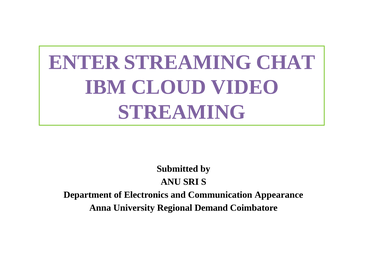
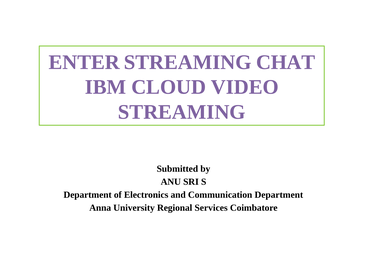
Communication Appearance: Appearance -> Department
Demand: Demand -> Services
